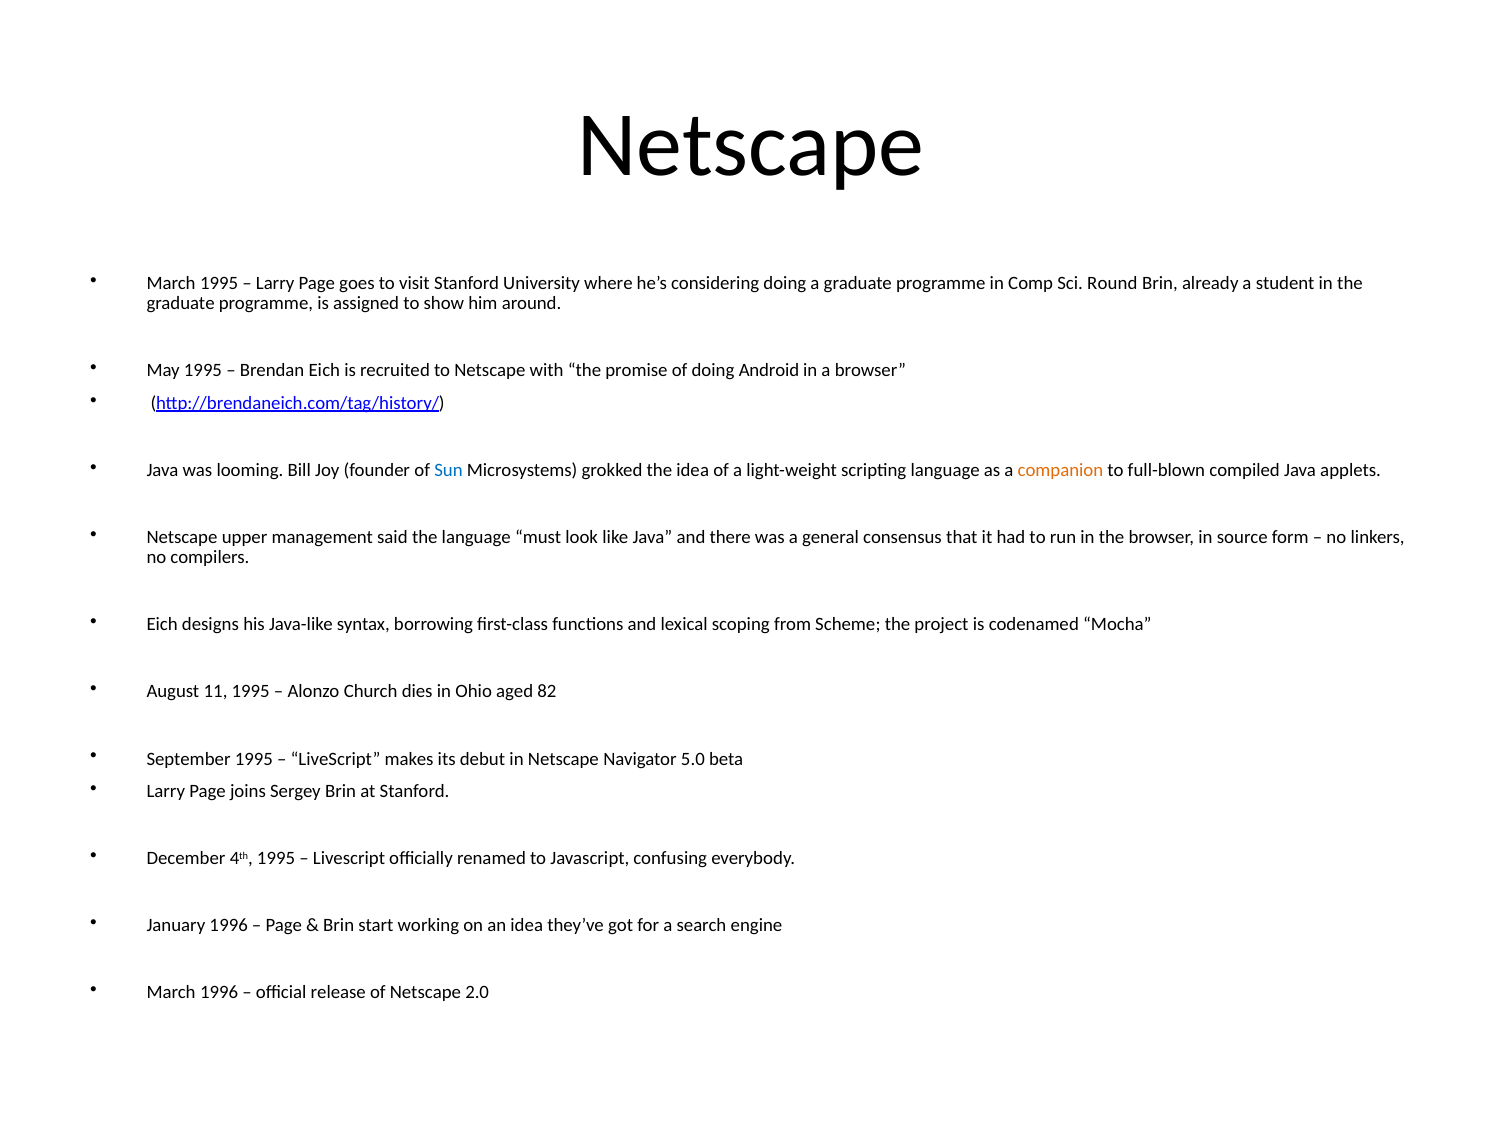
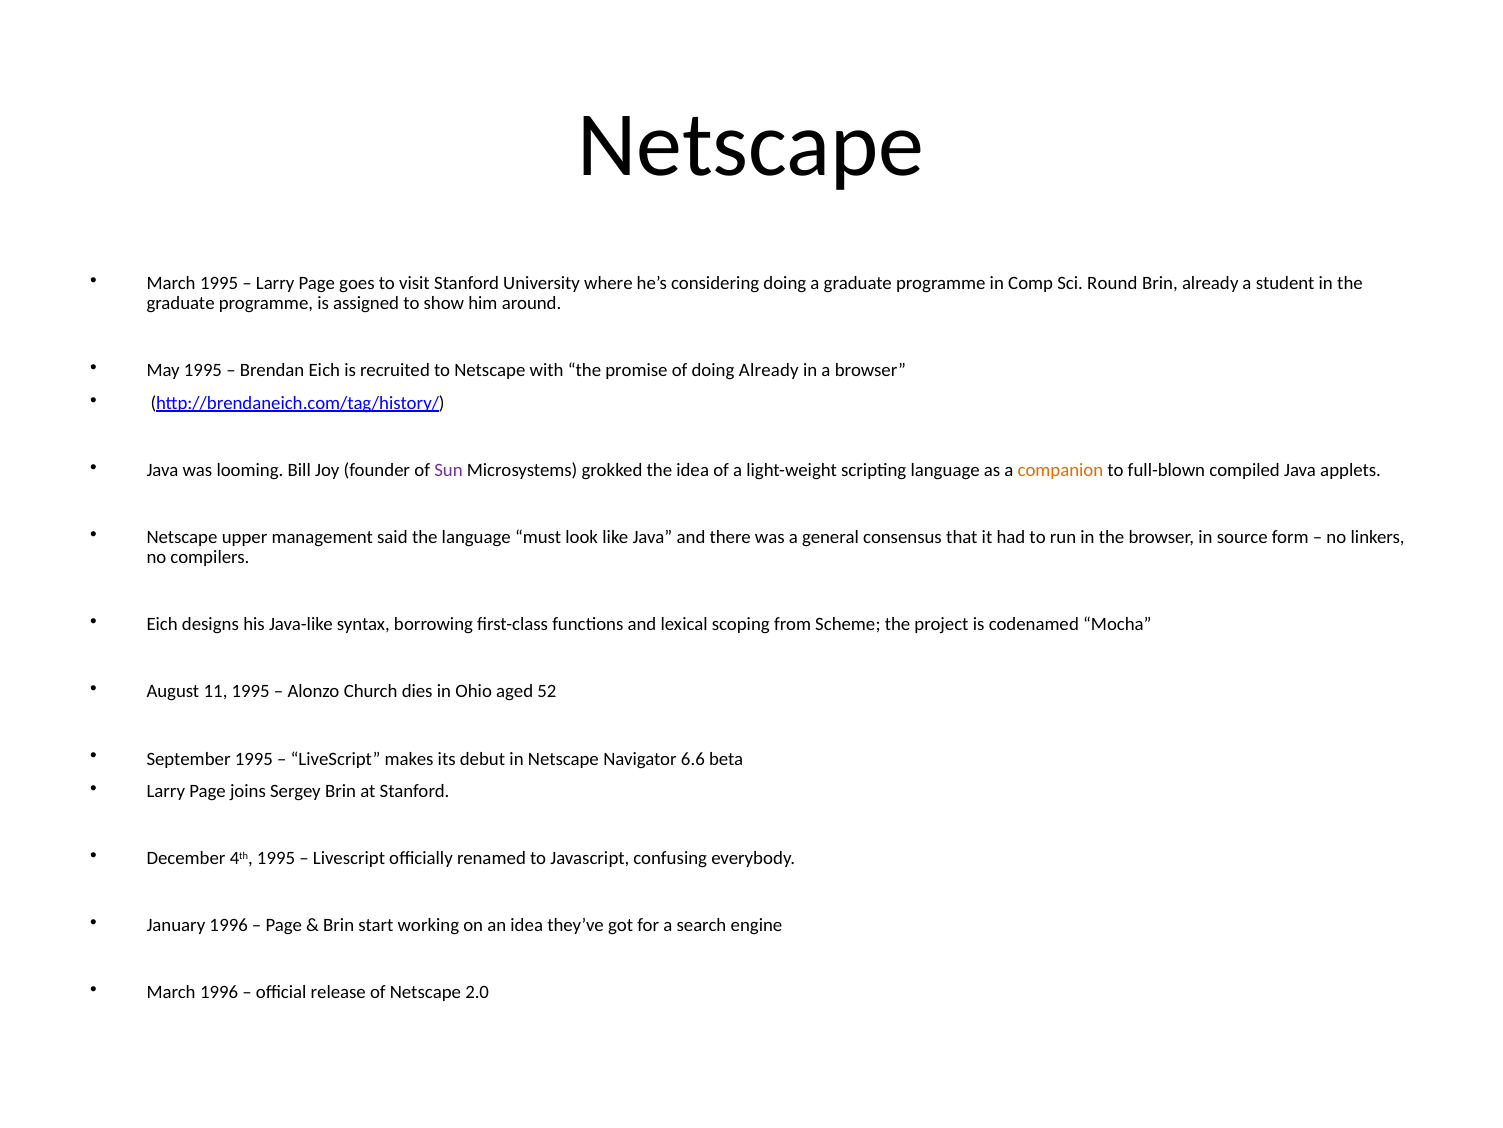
doing Android: Android -> Already
Sun colour: blue -> purple
82: 82 -> 52
5.0: 5.0 -> 6.6
